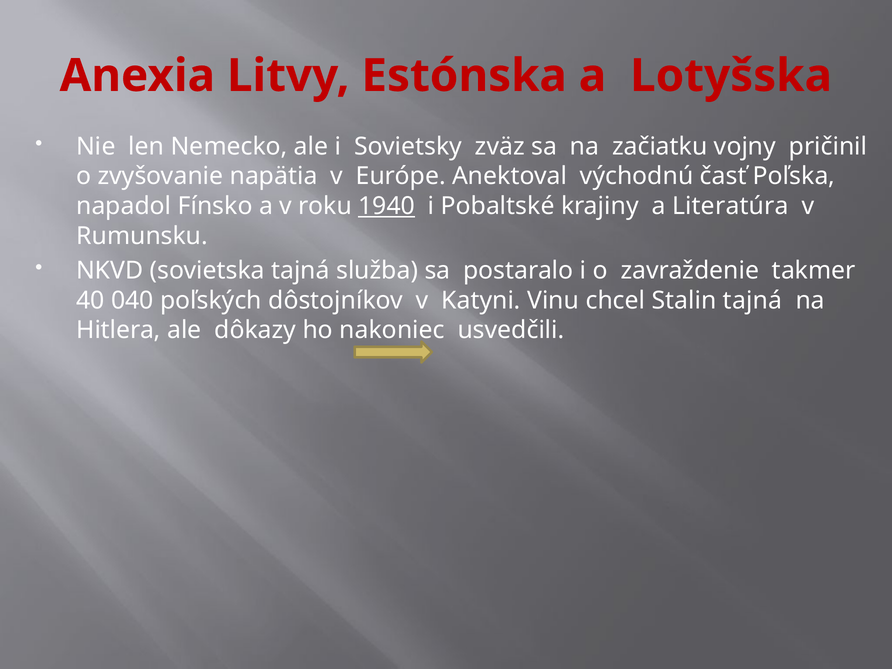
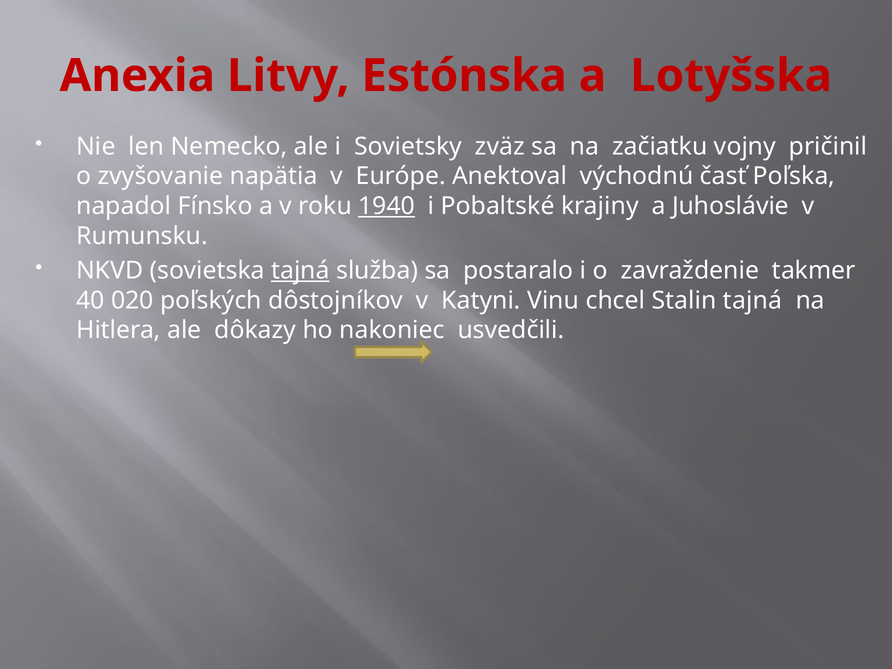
Literatúra: Literatúra -> Juhoslávie
tajná at (300, 271) underline: none -> present
040: 040 -> 020
